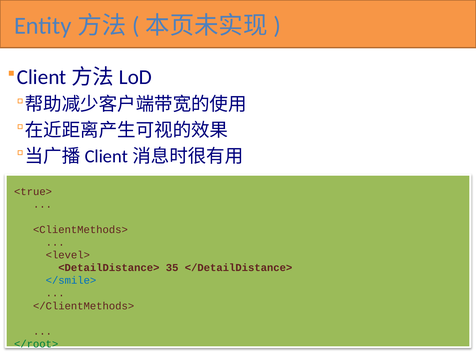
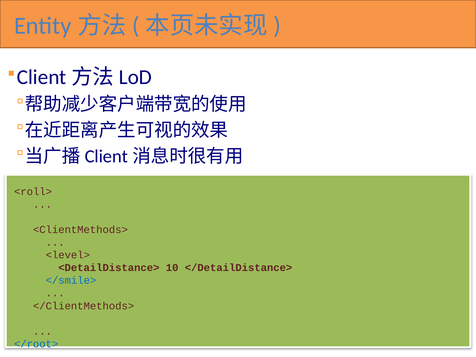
<true>: <true> -> <roll>
35: 35 -> 10
</root> colour: green -> blue
